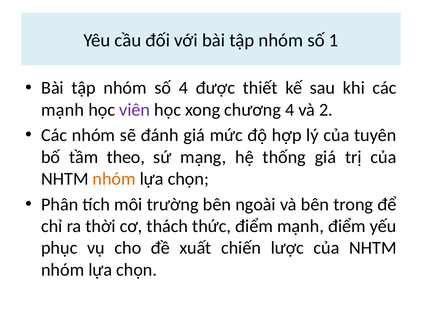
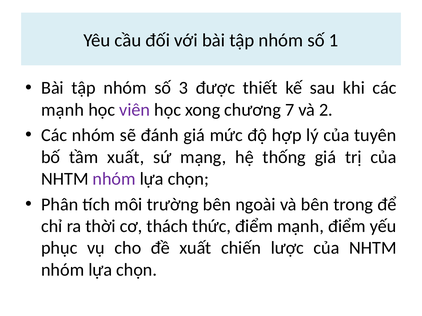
số 4: 4 -> 3
chương 4: 4 -> 7
tầm theo: theo -> xuất
nhóm at (114, 179) colour: orange -> purple
